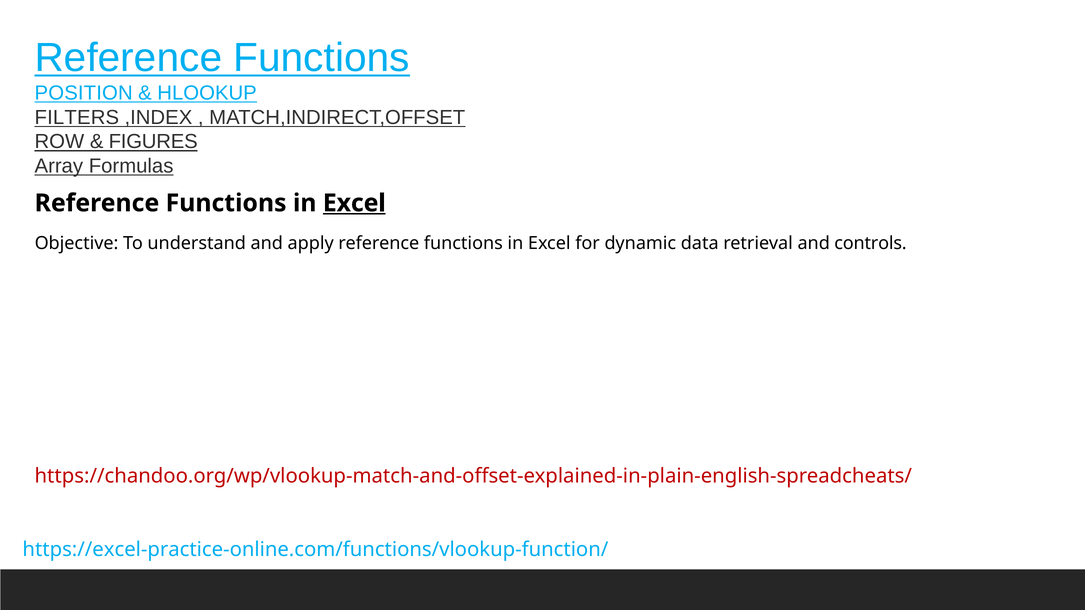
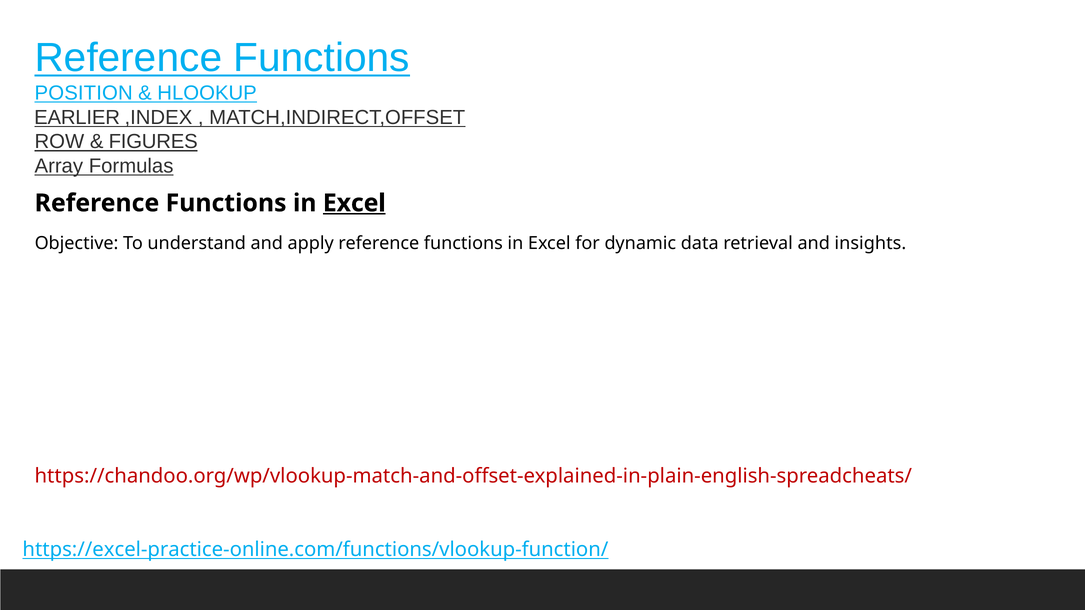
FILTERS: FILTERS -> EARLIER
controls: controls -> insights
https://excel-practice-online.com/functions/vlookup-function/ underline: none -> present
